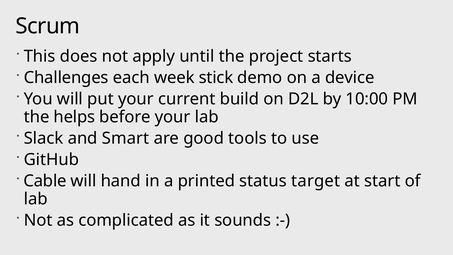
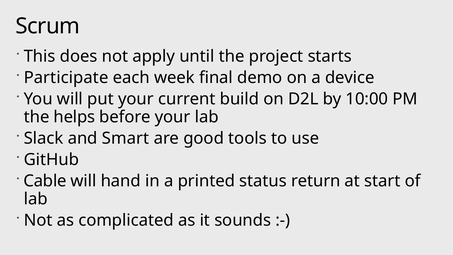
Challenges: Challenges -> Participate
stick: stick -> final
target: target -> return
